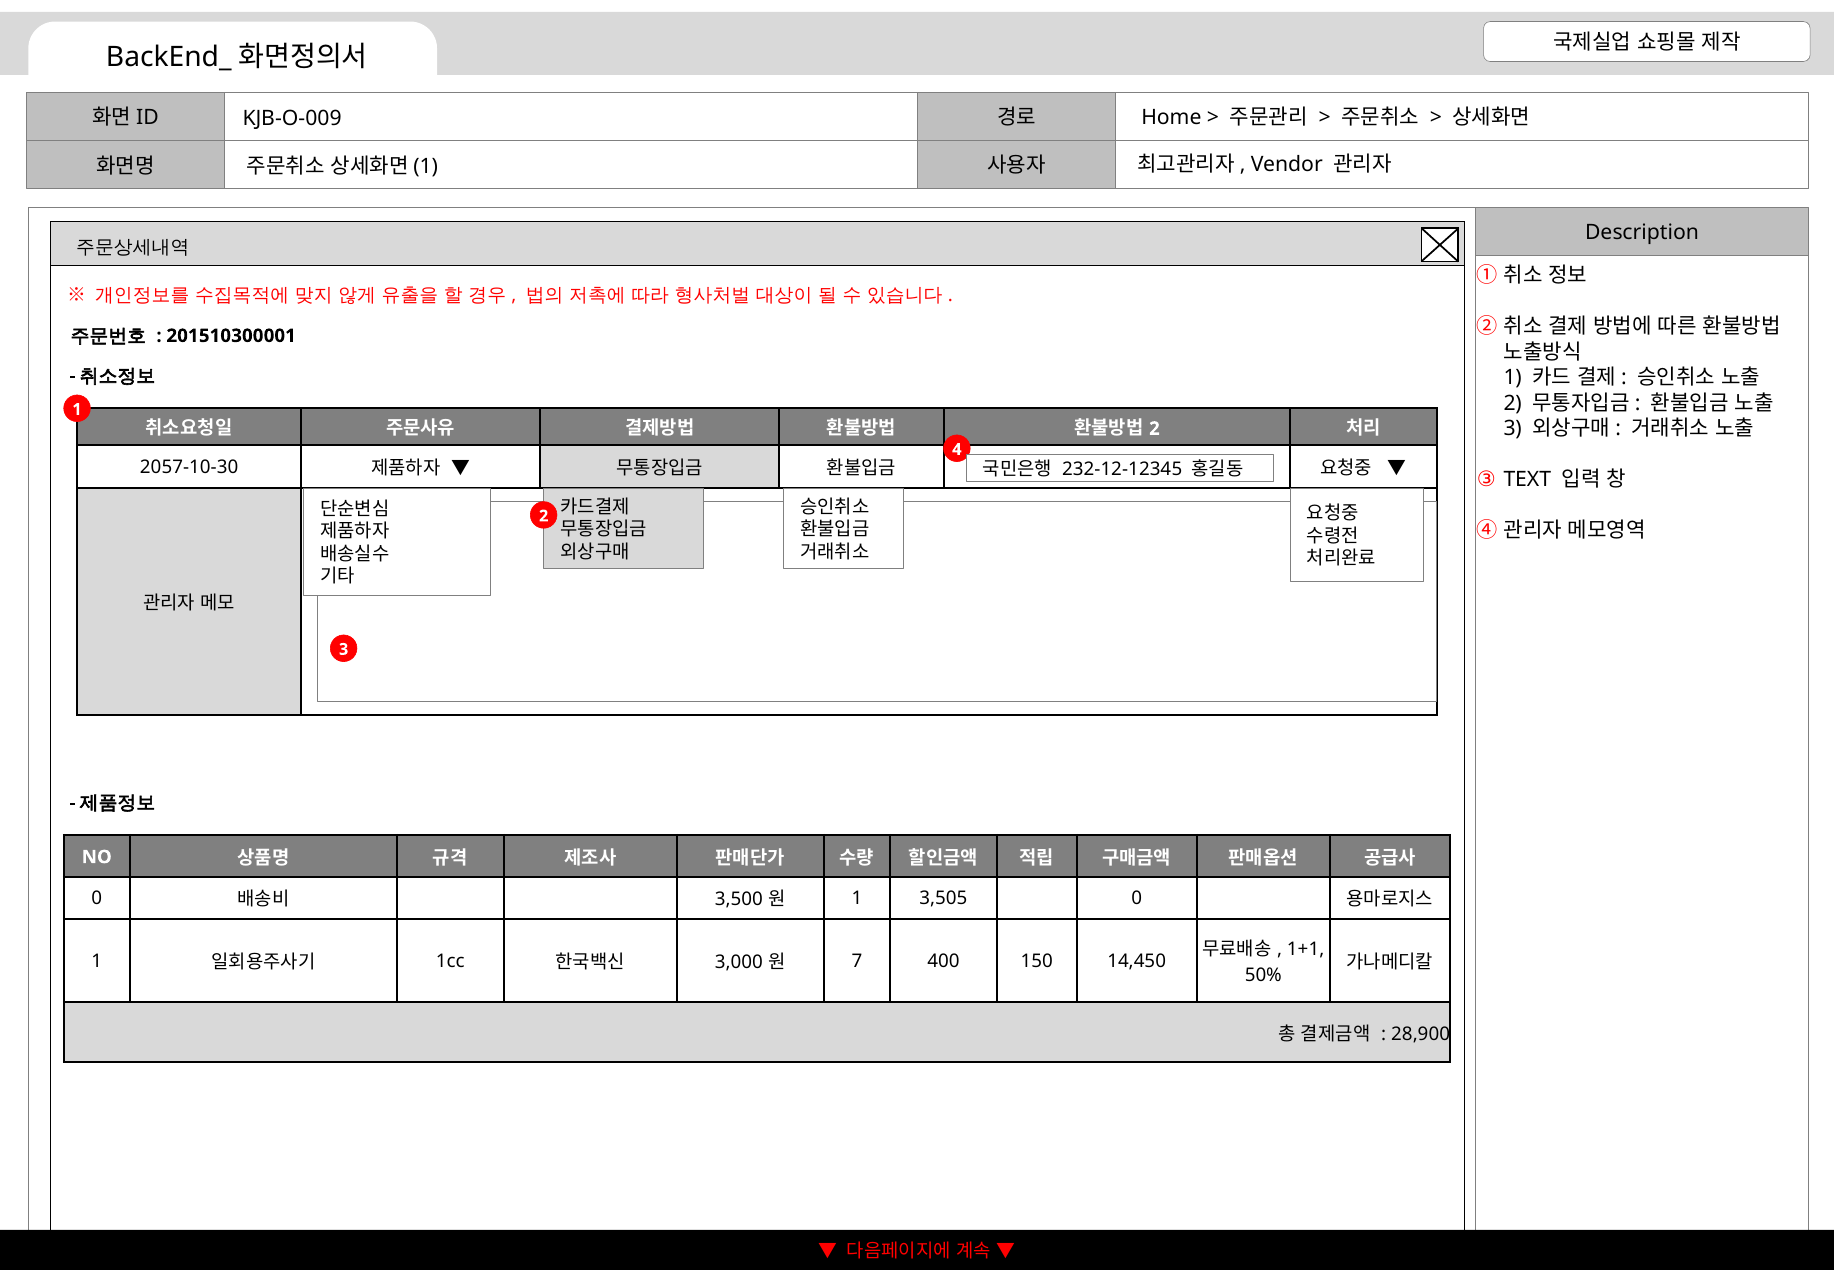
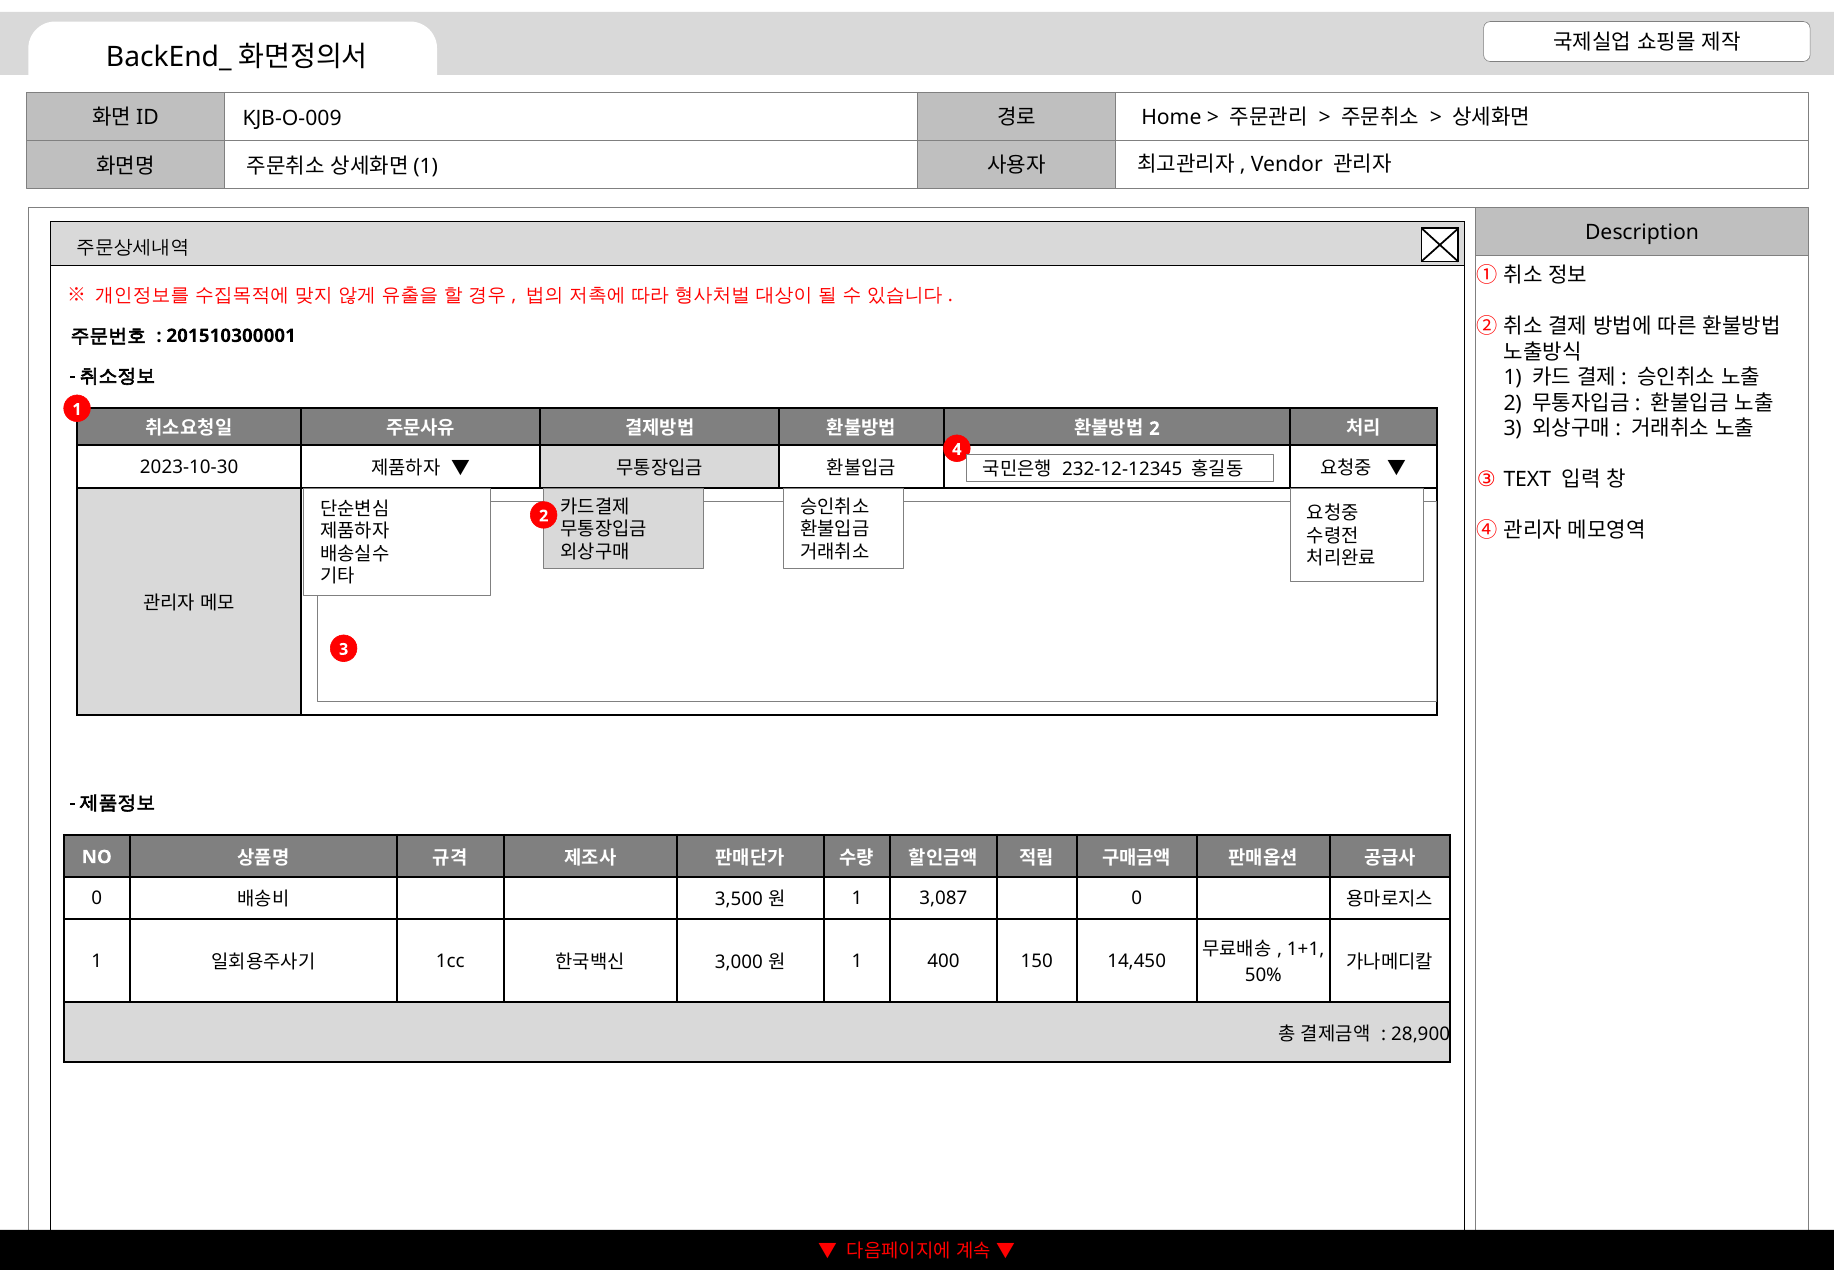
2057-10-30: 2057-10-30 -> 2023-10-30
3,505: 3,505 -> 3,087
7 at (857, 961): 7 -> 1
